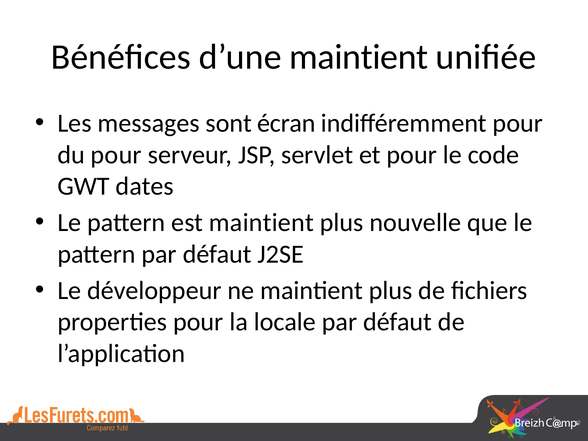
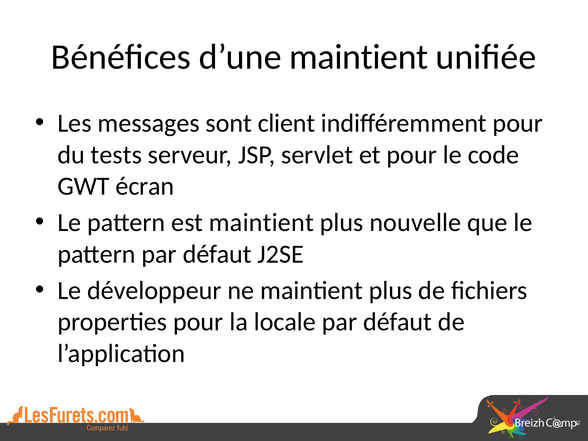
écran: écran -> client
du pour: pour -> tests
dates: dates -> écran
